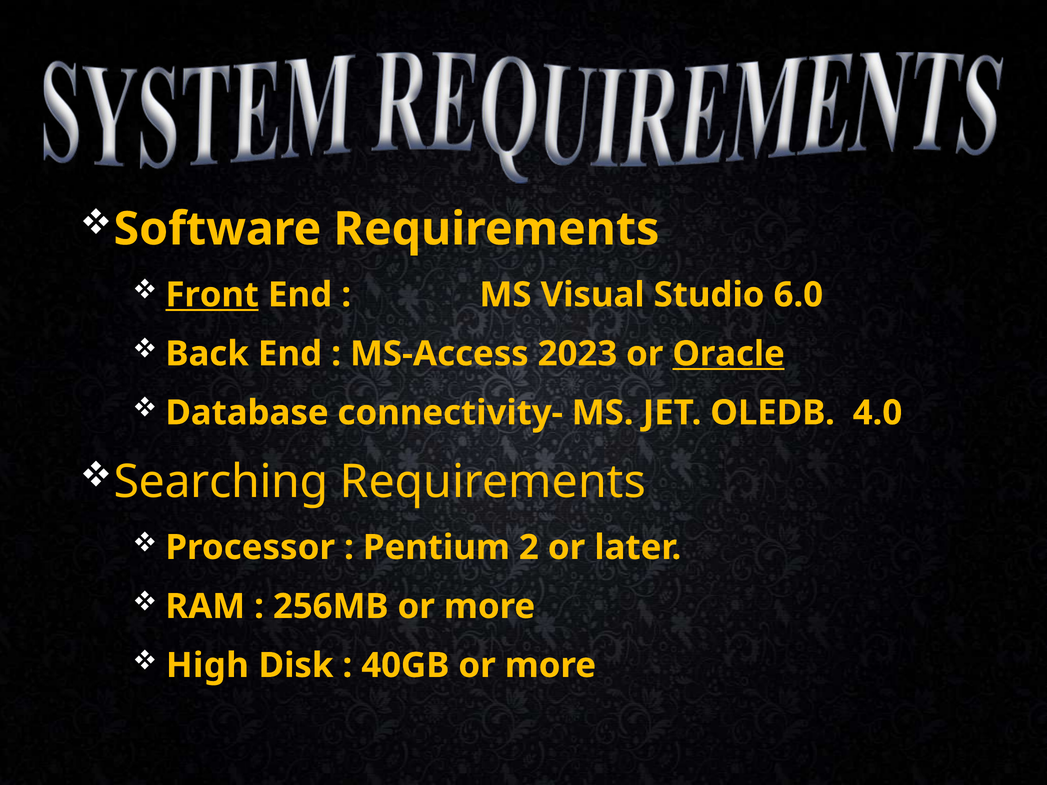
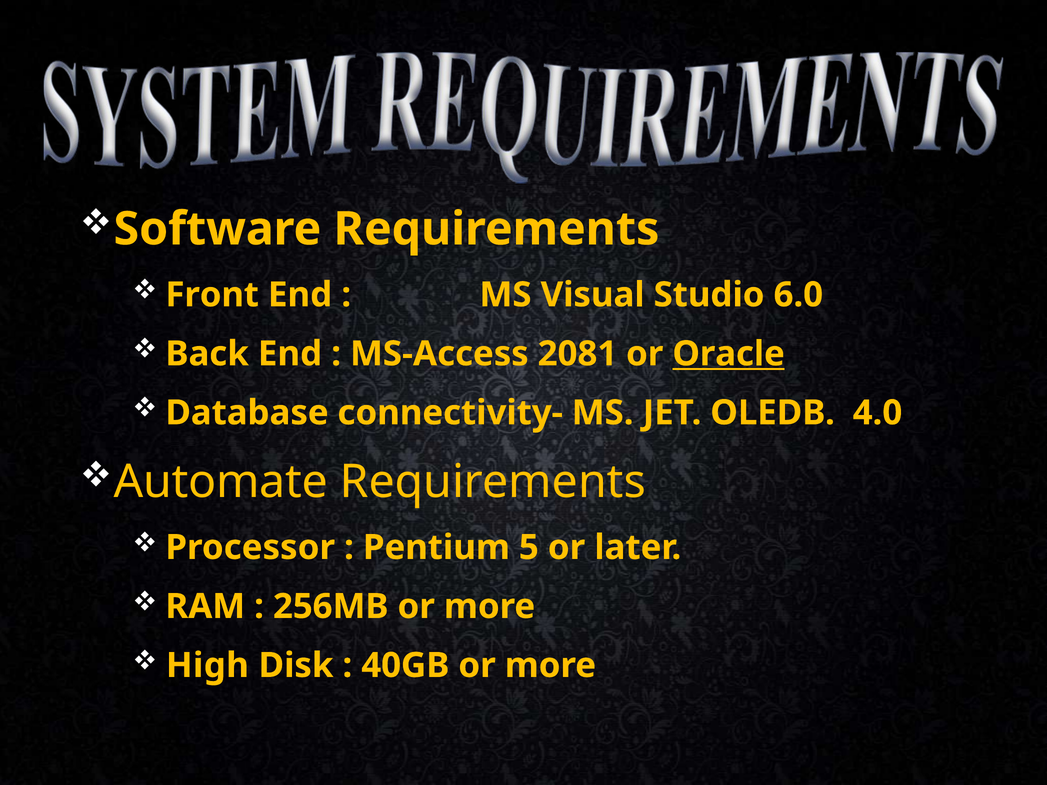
Front underline: present -> none
2023: 2023 -> 2081
Searching: Searching -> Automate
2: 2 -> 5
